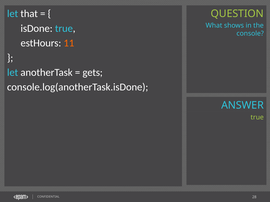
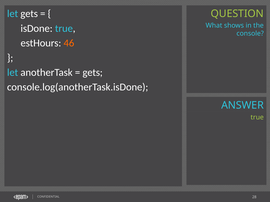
let that: that -> gets
11: 11 -> 46
